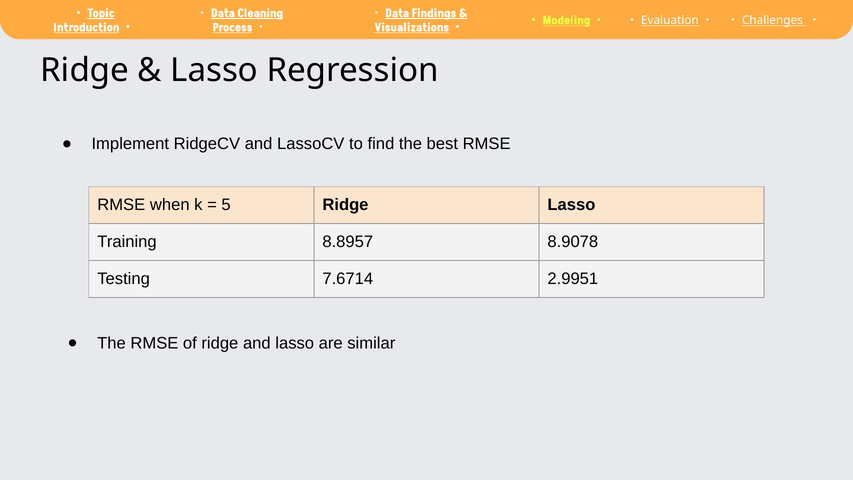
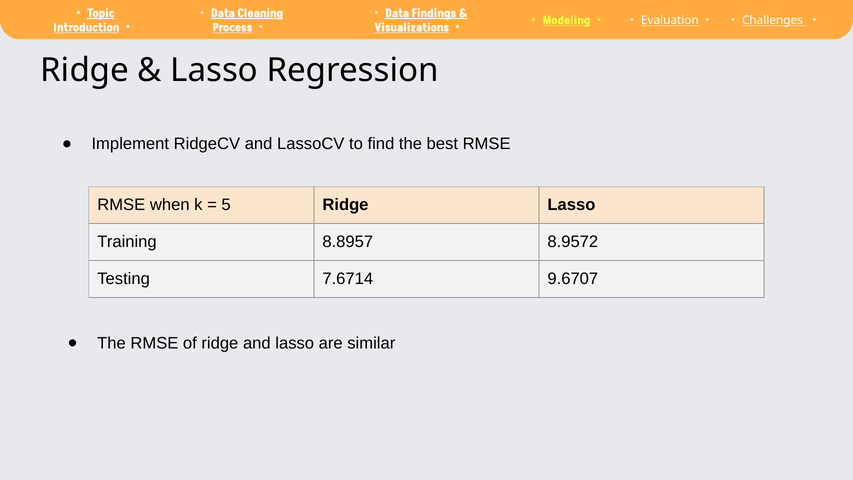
8.9078: 8.9078 -> 8.9572
2.9951: 2.9951 -> 9.6707
